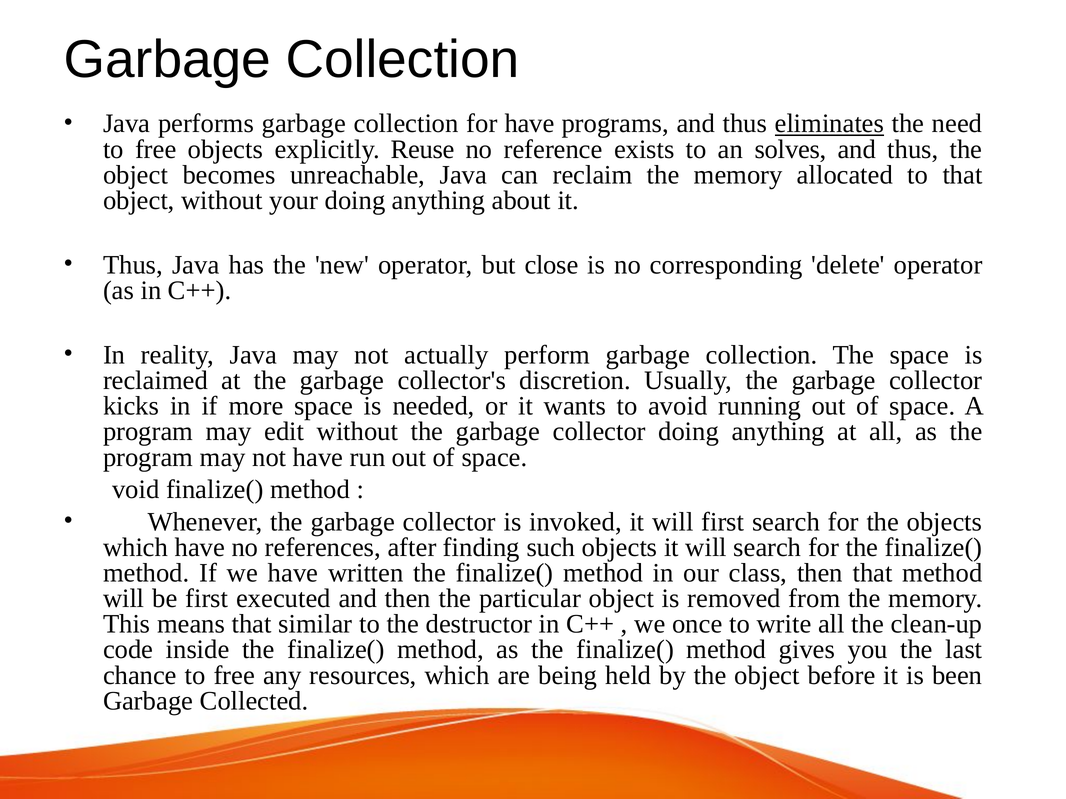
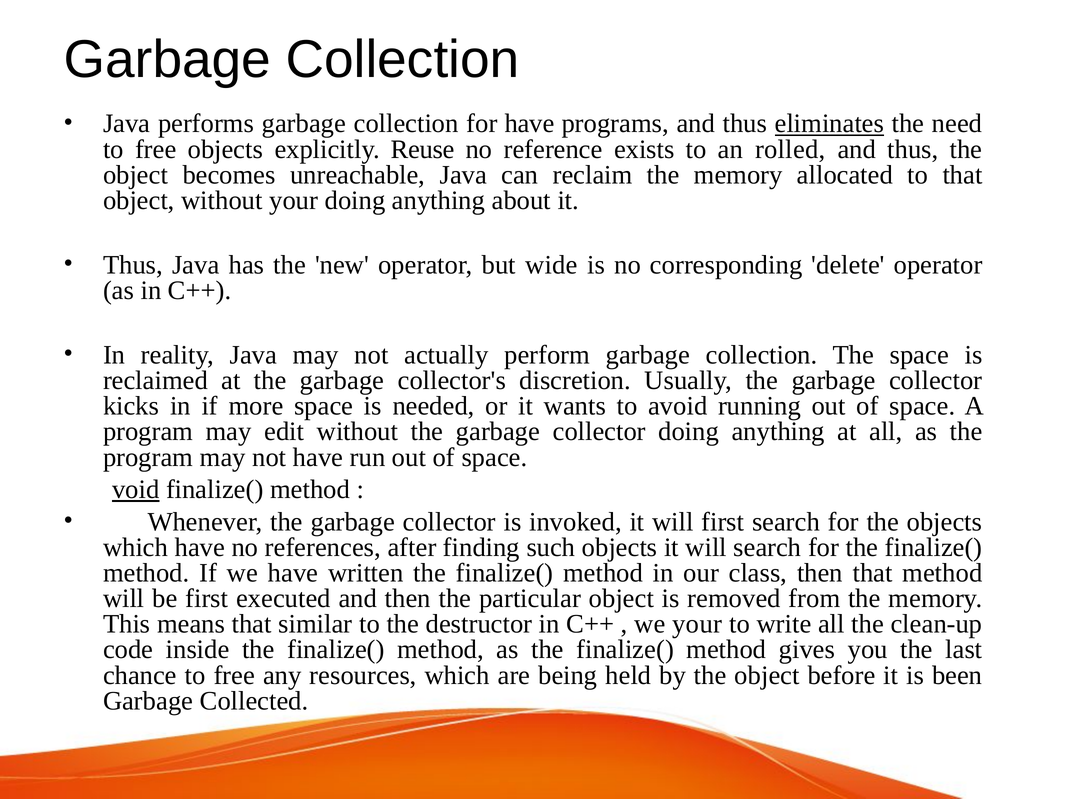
solves: solves -> rolled
close: close -> wide
void underline: none -> present
we once: once -> your
